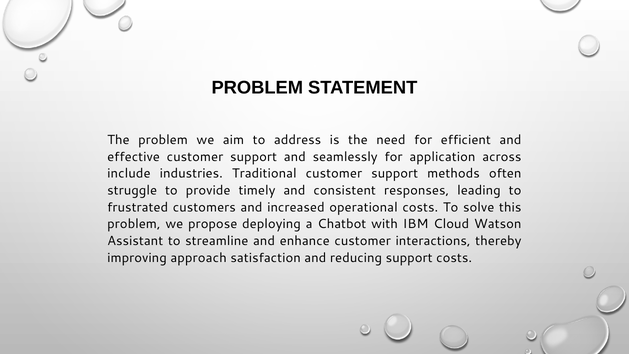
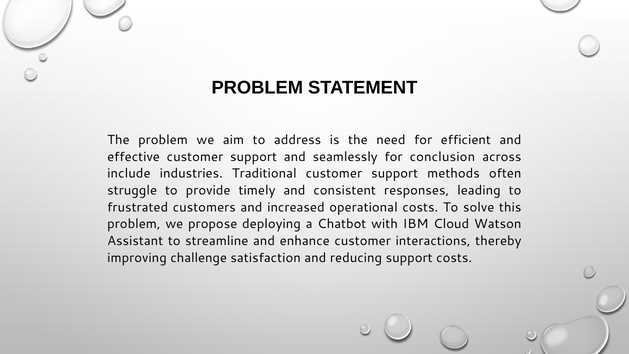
application: application -> conclusion
approach: approach -> challenge
